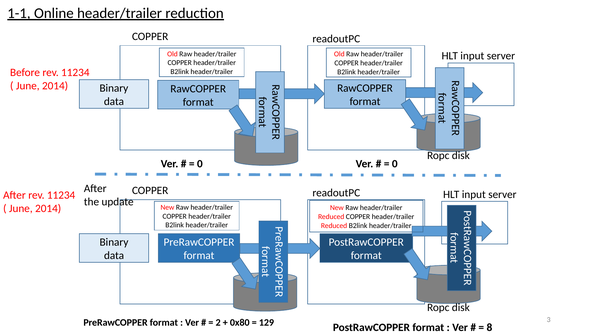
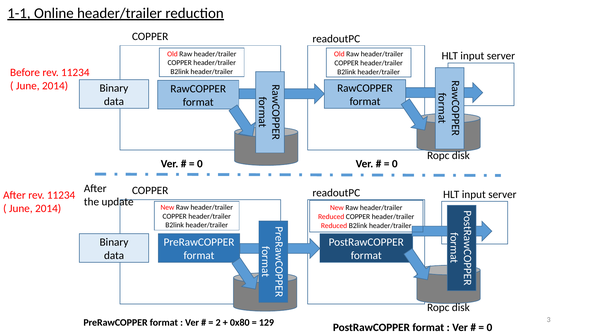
8 at (489, 328): 8 -> 0
